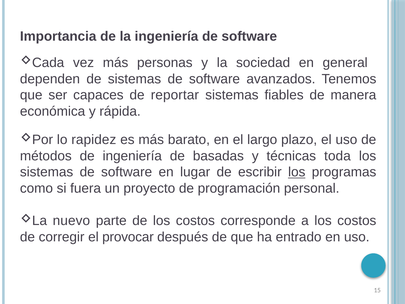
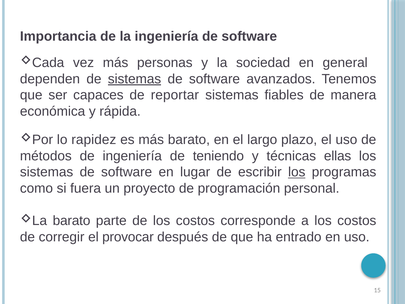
sistemas at (135, 79) underline: none -> present
basadas: basadas -> teniendo
toda: toda -> ellas
nuevo at (71, 221): nuevo -> barato
